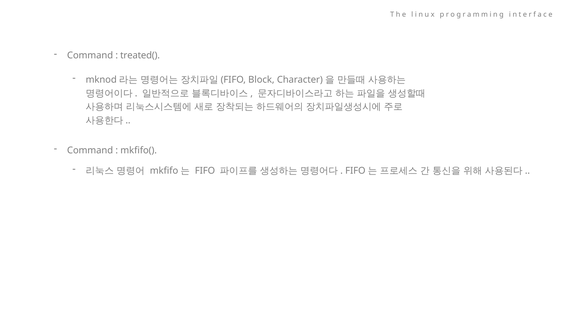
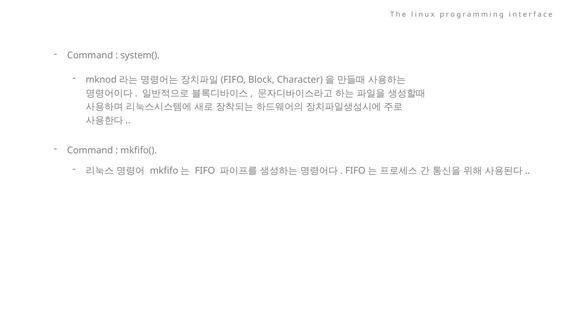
treated(: treated( -> system(
